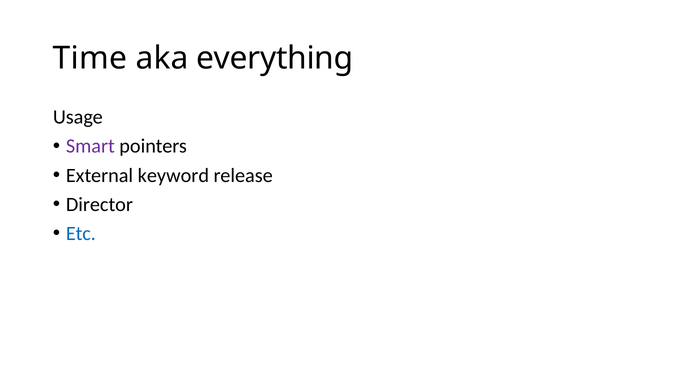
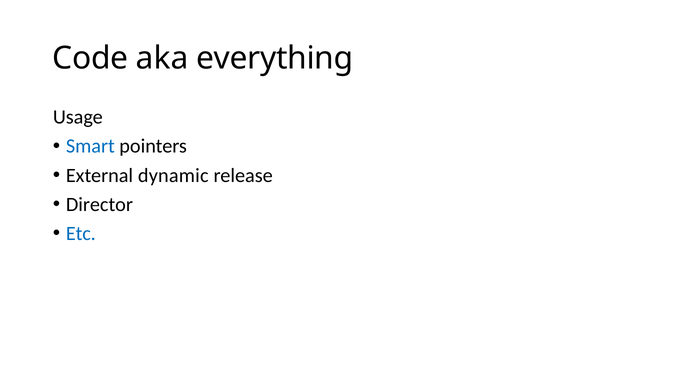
Time: Time -> Code
Smart colour: purple -> blue
keyword: keyword -> dynamic
